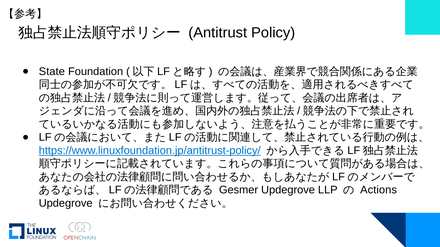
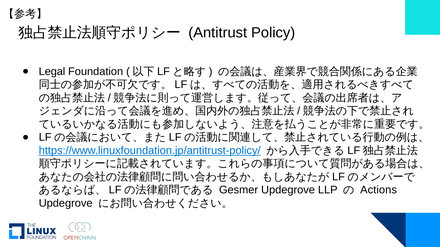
State: State -> Legal
